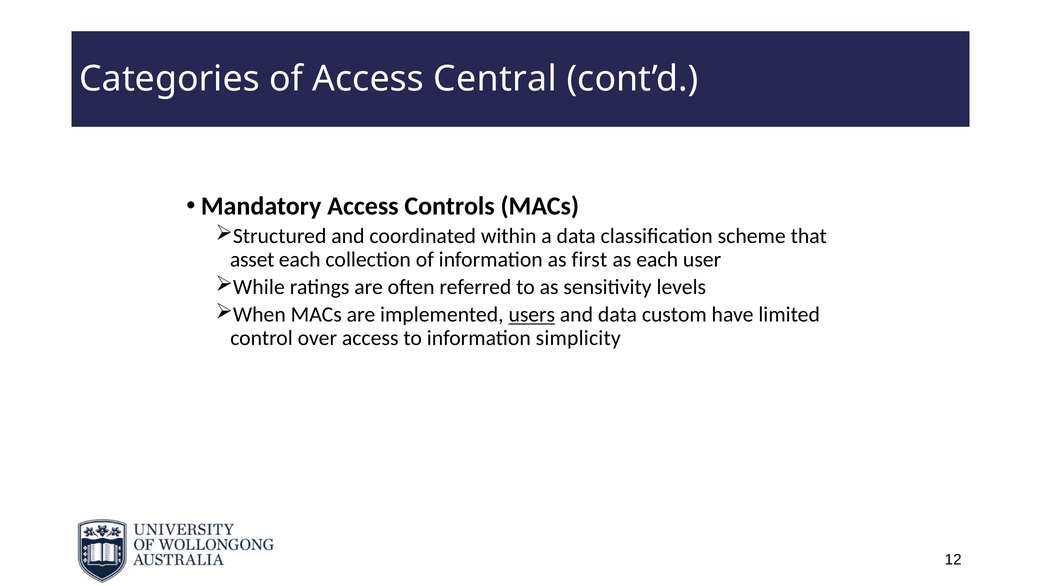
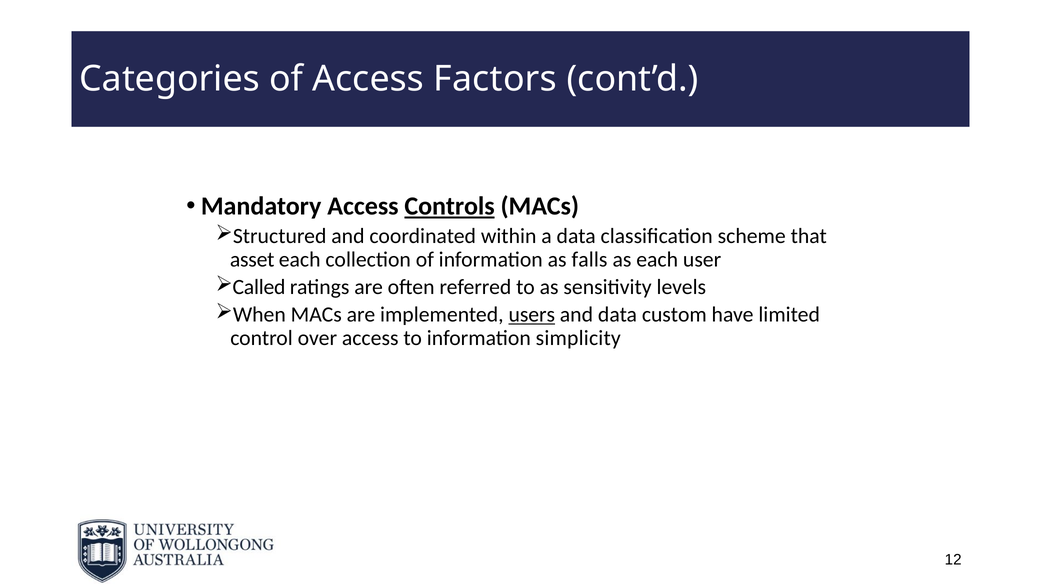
Central: Central -> Factors
Controls underline: none -> present
first: first -> falls
While: While -> Called
